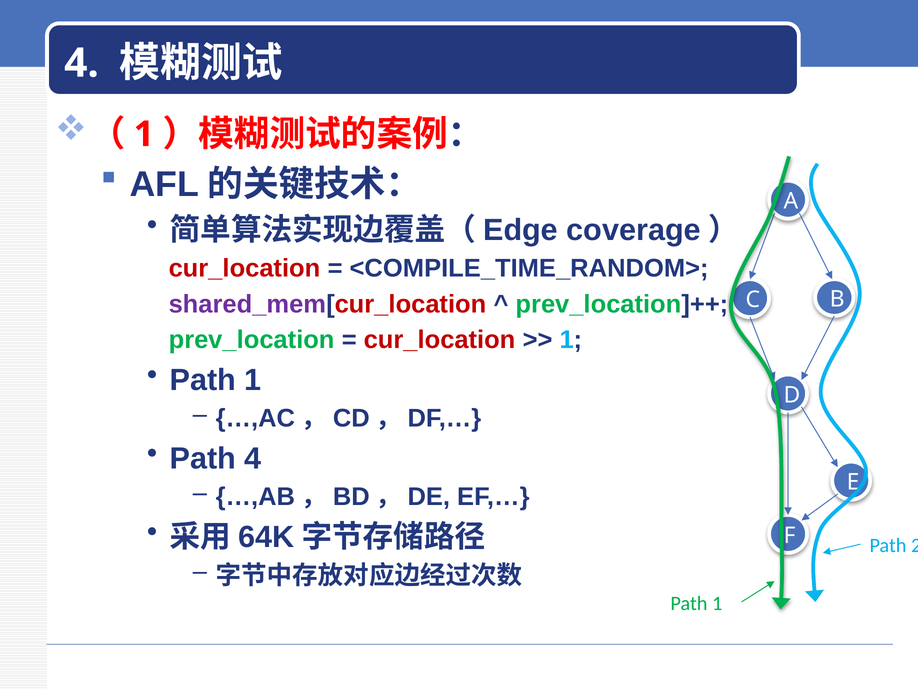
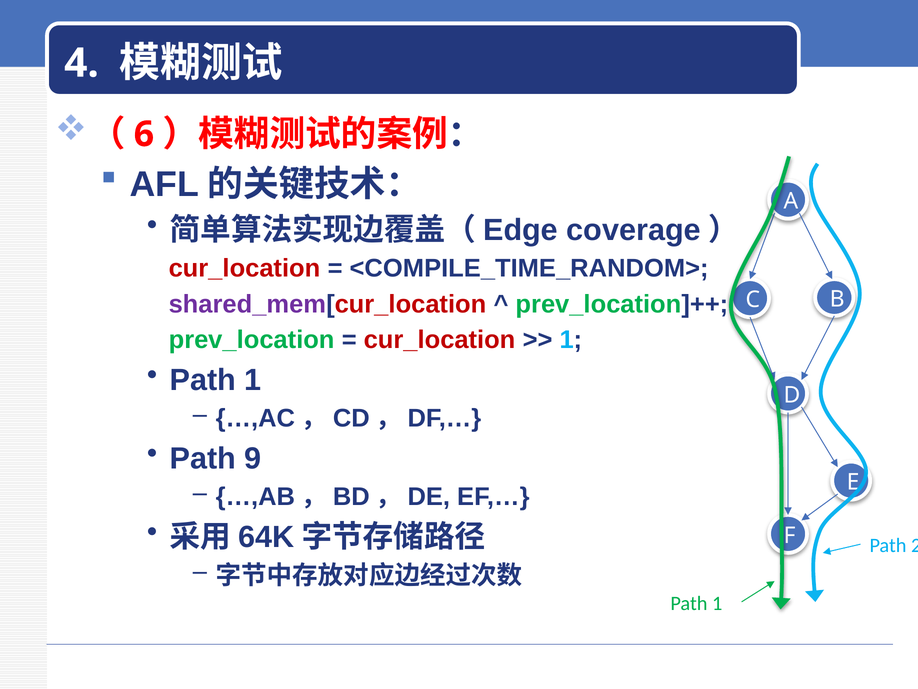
1 at (144, 134): 1 -> 6
Path 4: 4 -> 9
